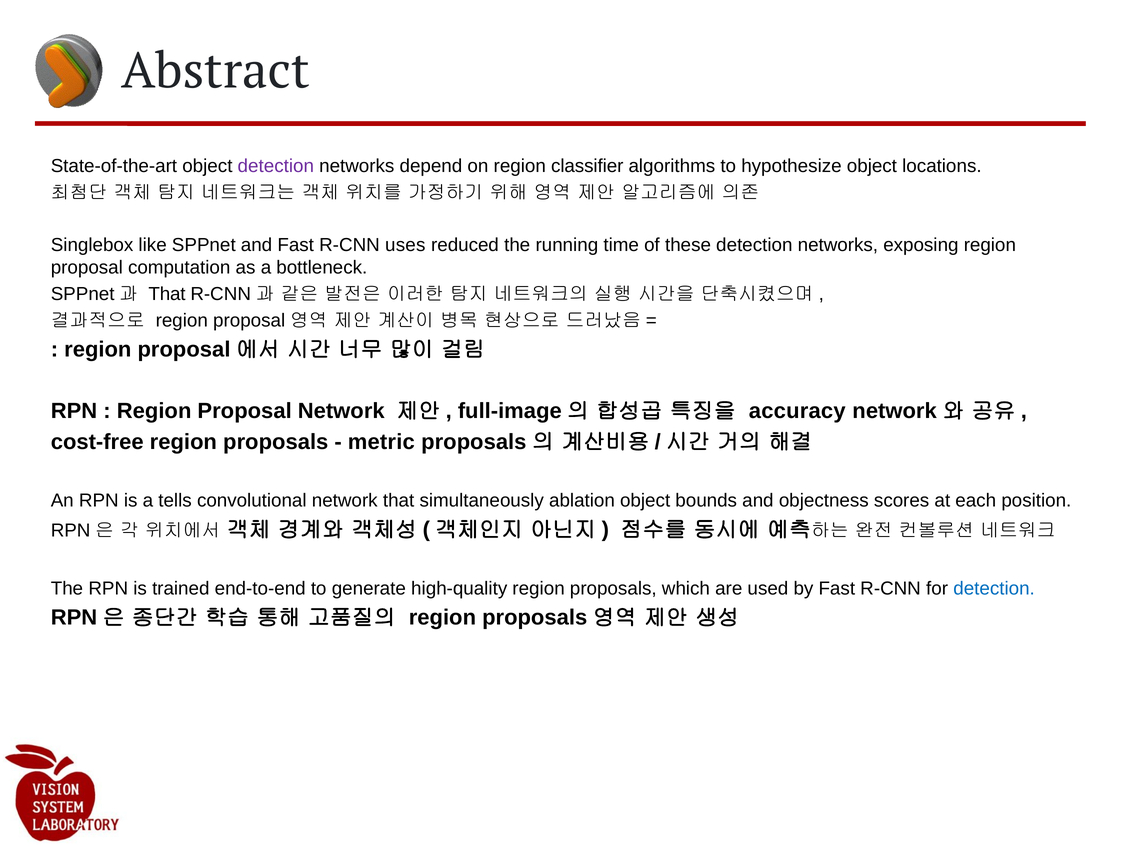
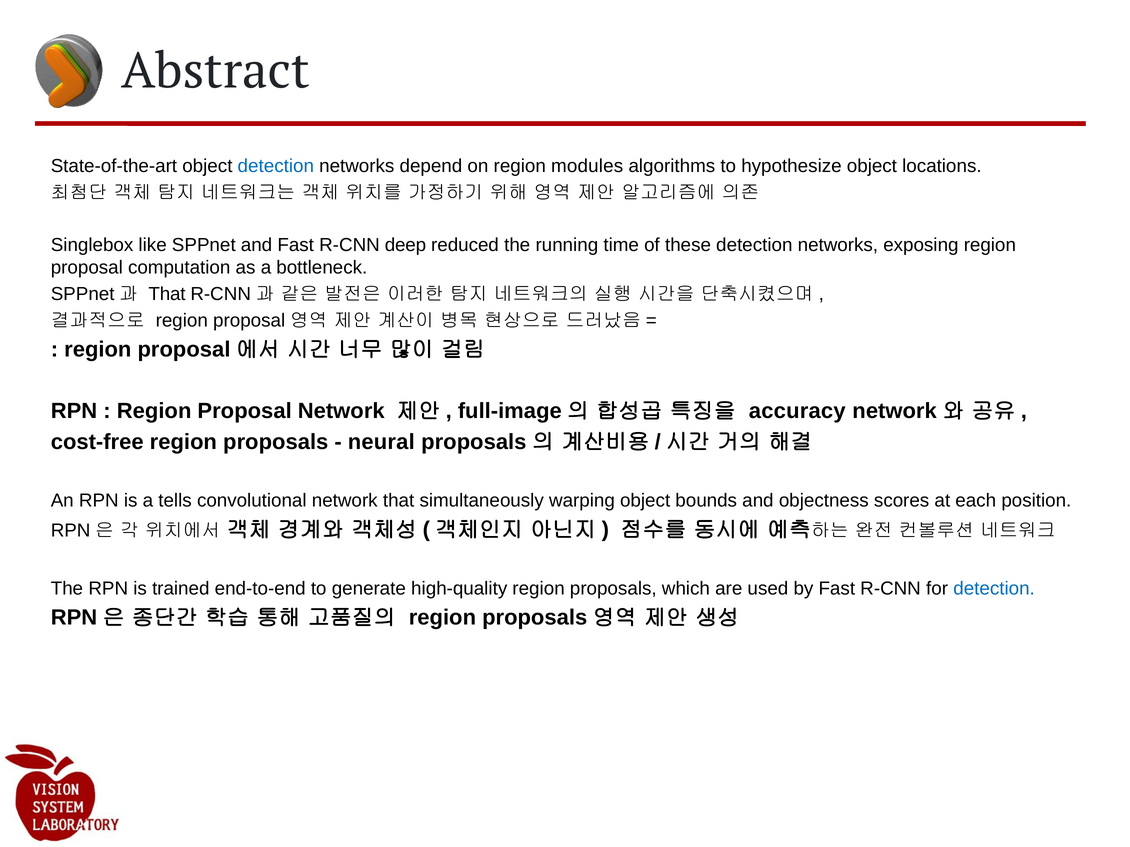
detection at (276, 166) colour: purple -> blue
classifier: classifier -> modules
uses: uses -> deep
metric: metric -> neural
ablation: ablation -> warping
